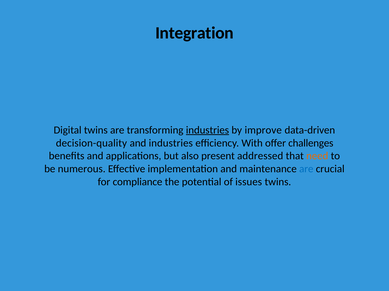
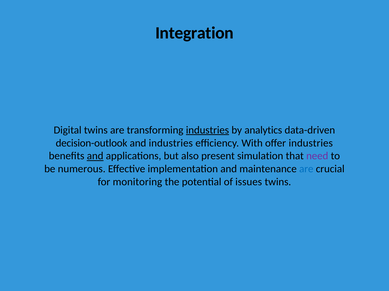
improve: improve -> analytics
decision-quality: decision-quality -> decision-outlook
offer challenges: challenges -> industries
and at (95, 156) underline: none -> present
addressed: addressed -> simulation
need colour: orange -> purple
compliance: compliance -> monitoring
